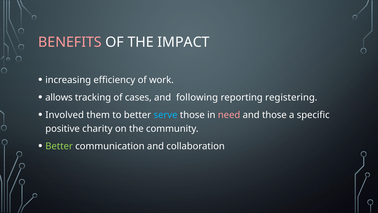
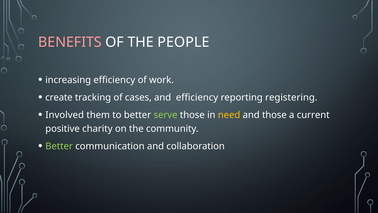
IMPACT: IMPACT -> PEOPLE
allows: allows -> create
and following: following -> efficiency
serve colour: light blue -> light green
need colour: pink -> yellow
specific: specific -> current
